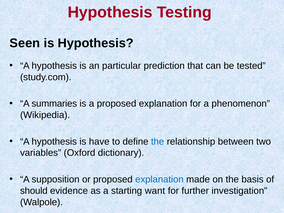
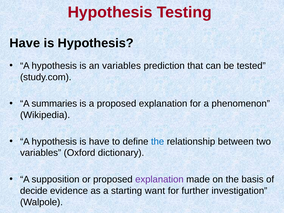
Seen at (25, 43): Seen -> Have
an particular: particular -> variables
explanation at (159, 179) colour: blue -> purple
should: should -> decide
